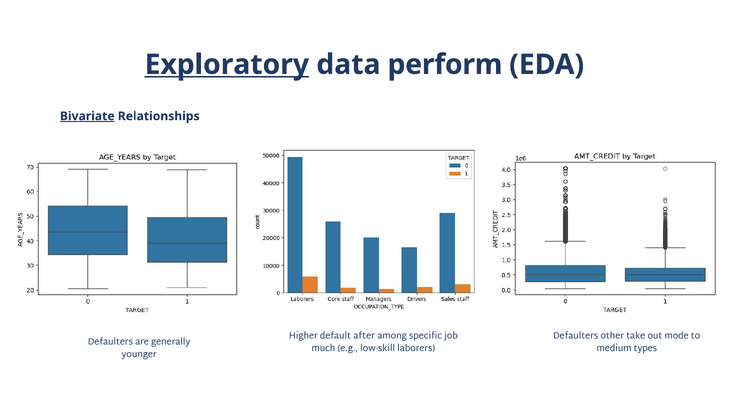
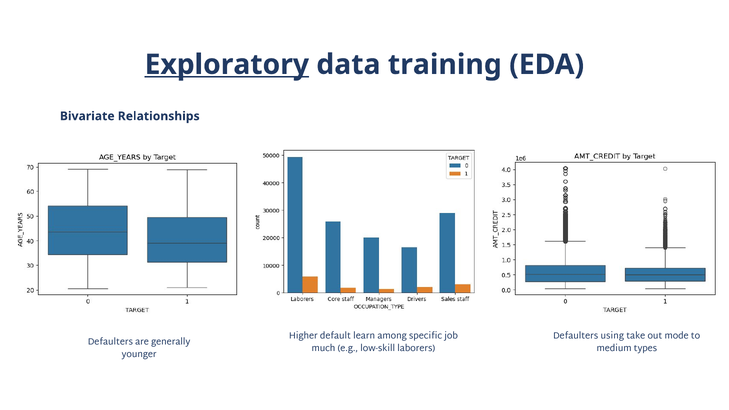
perform: perform -> training
Bivariate underline: present -> none
after: after -> learn
other: other -> using
